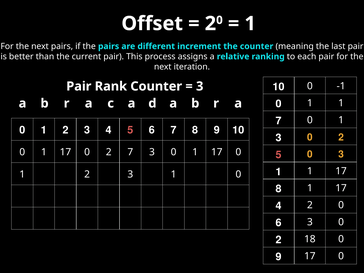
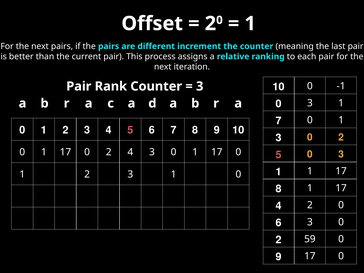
1 at (310, 103): 1 -> 3
2 7: 7 -> 4
18: 18 -> 59
